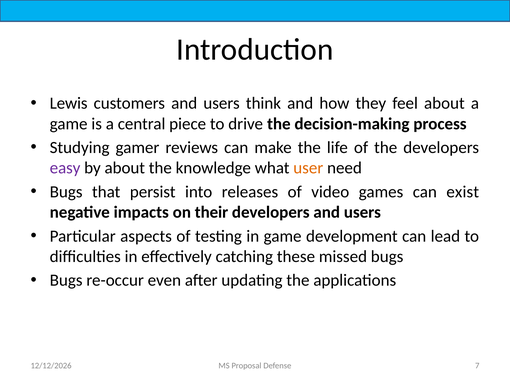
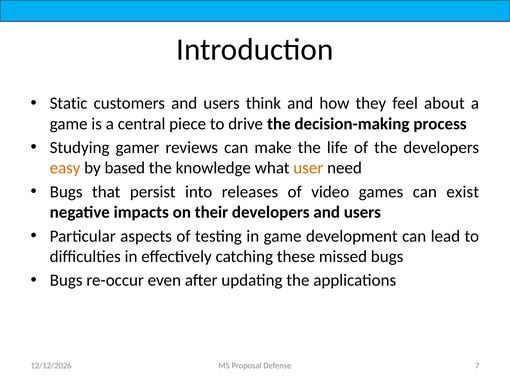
Lewis: Lewis -> Static
easy colour: purple -> orange
by about: about -> based
